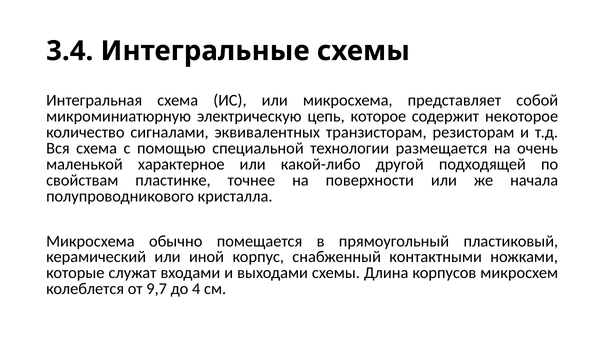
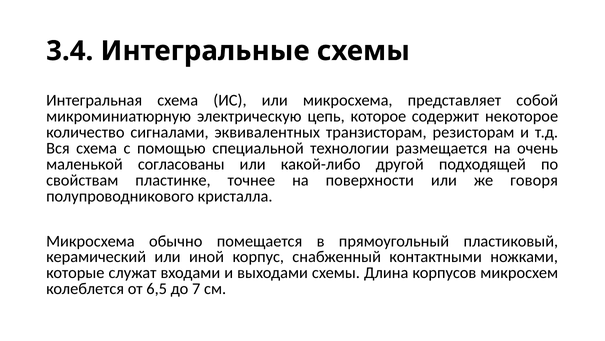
характерное: характерное -> согласованы
начала: начала -> говоря
9,7: 9,7 -> 6,5
4: 4 -> 7
